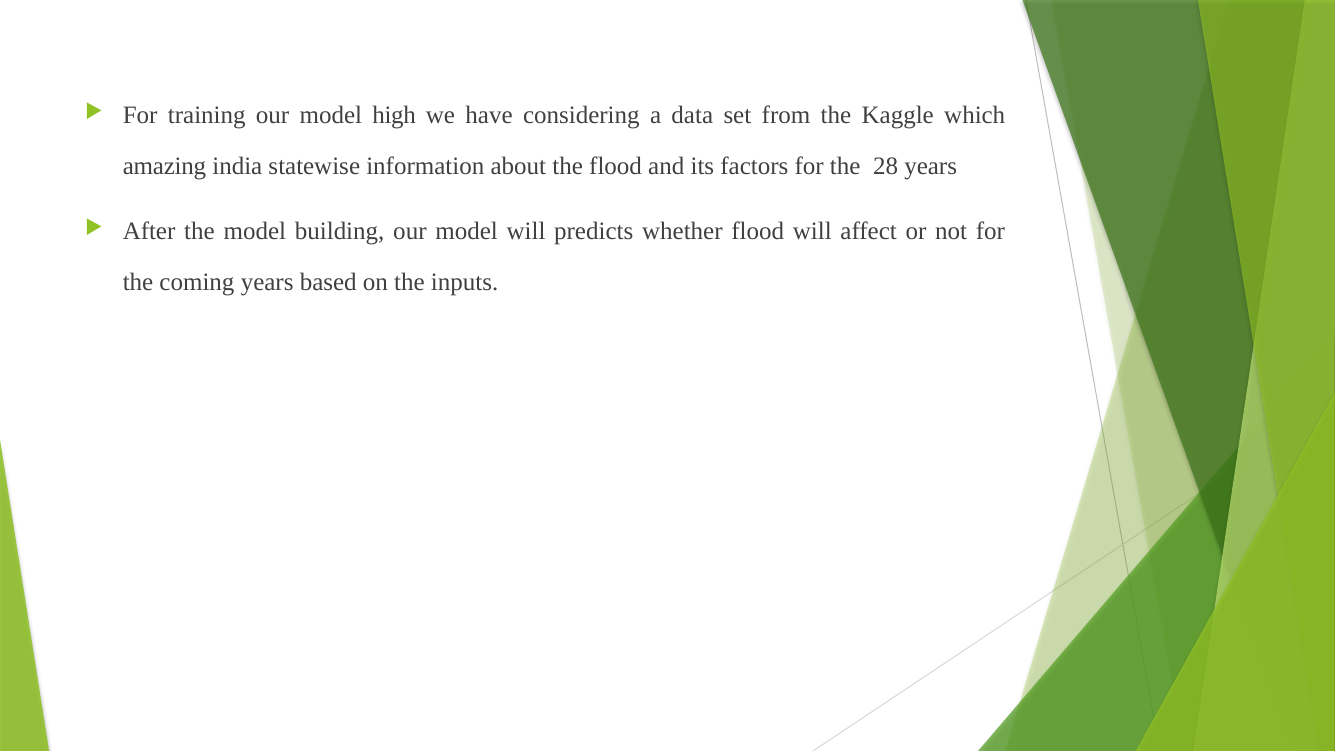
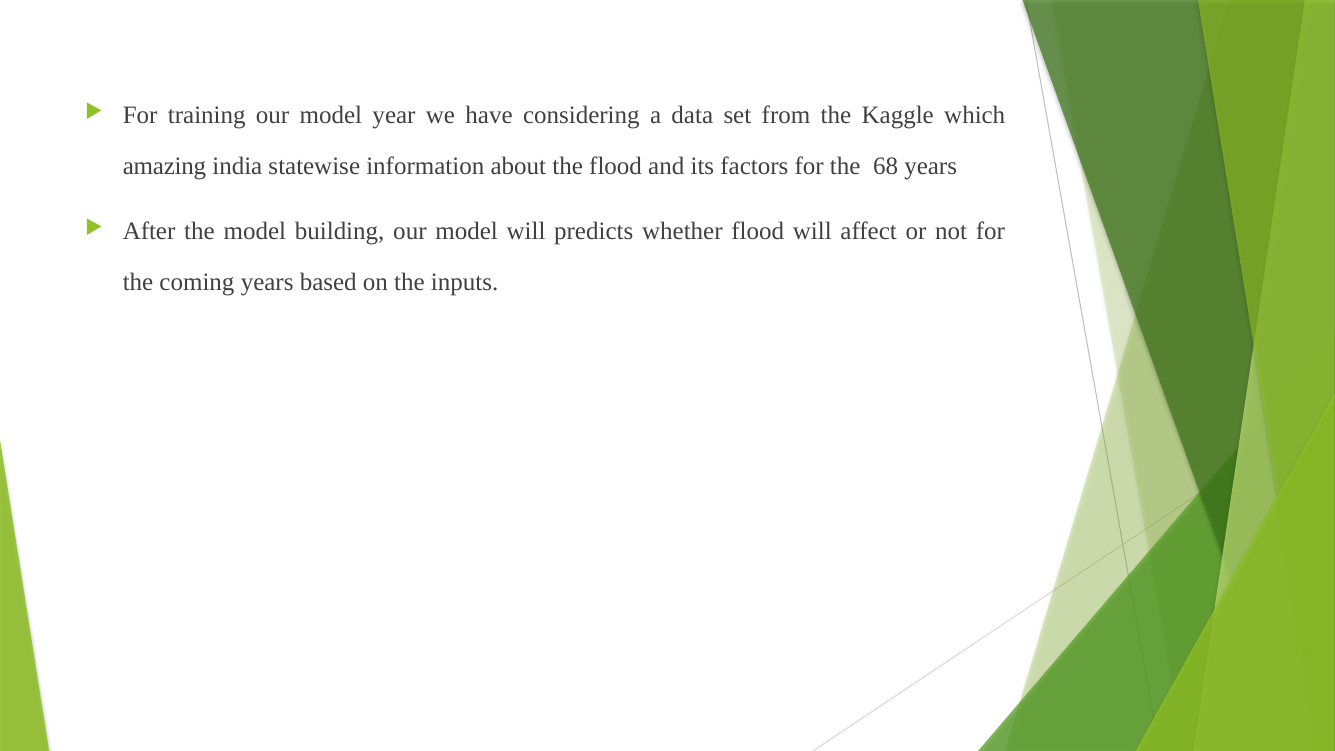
high: high -> year
28: 28 -> 68
